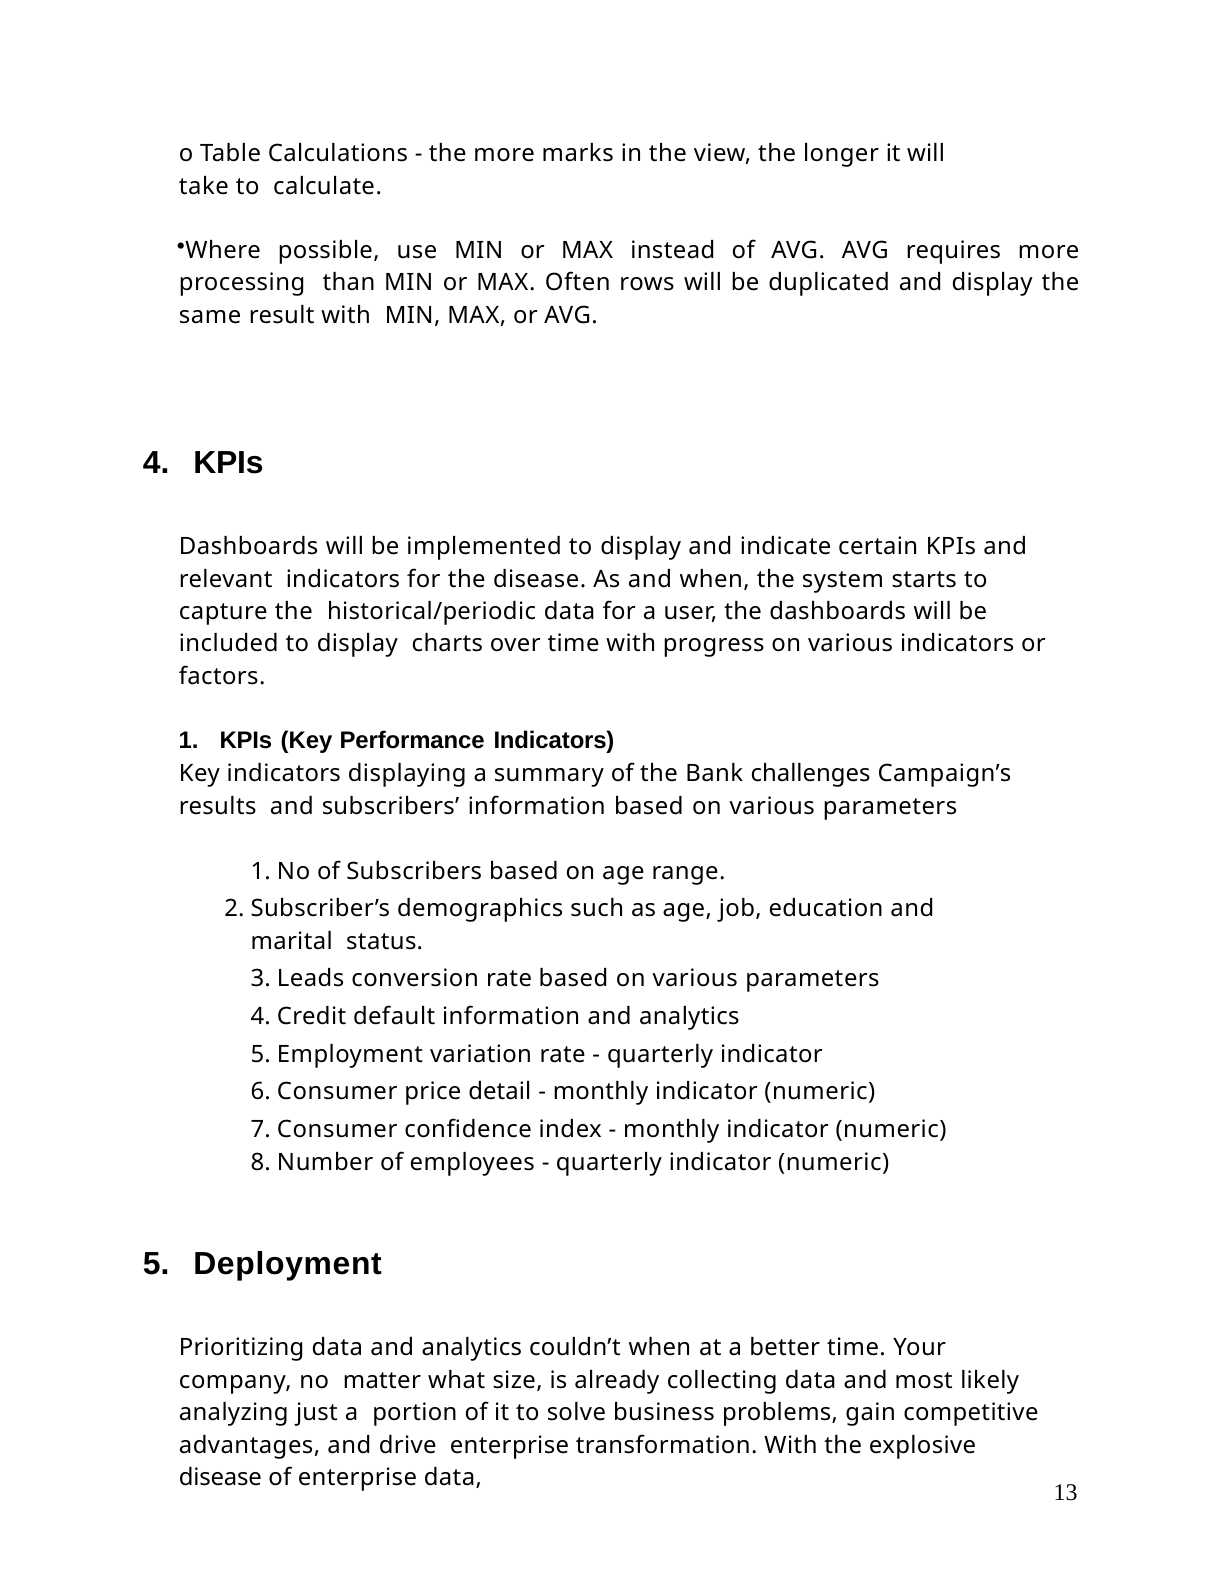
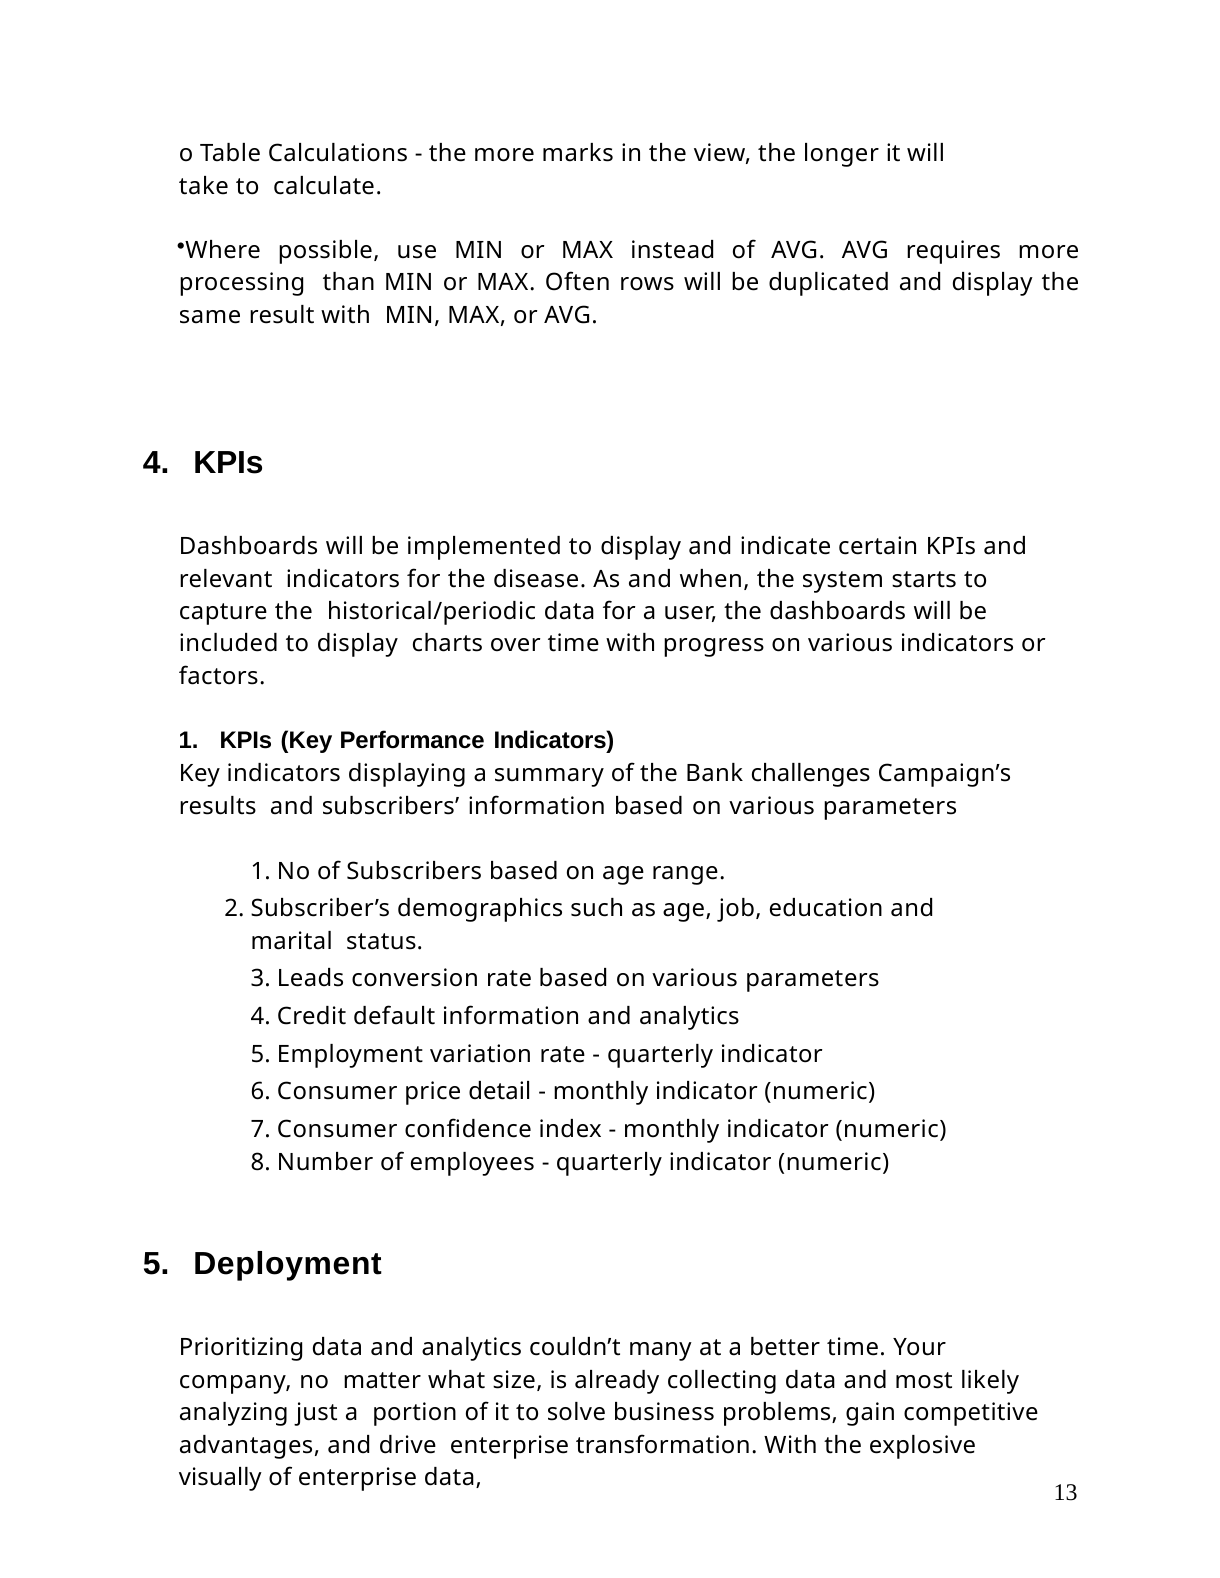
couldn’t when: when -> many
disease at (220, 1478): disease -> visually
